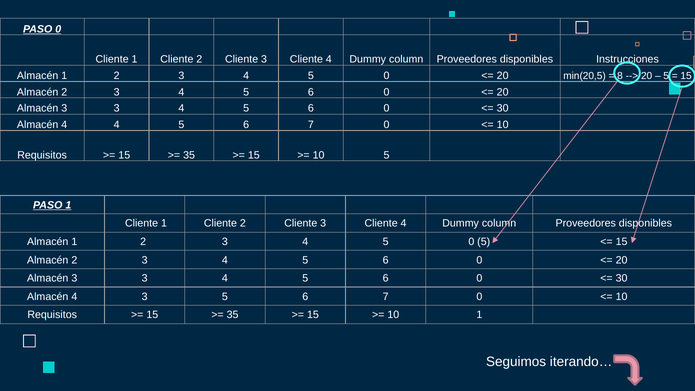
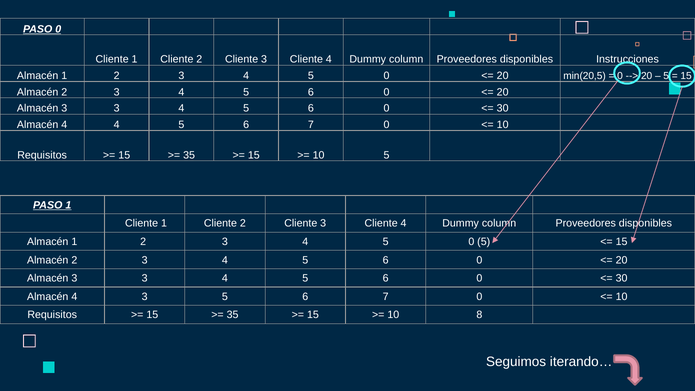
8 at (620, 76): 8 -> 0
10 1: 1 -> 8
